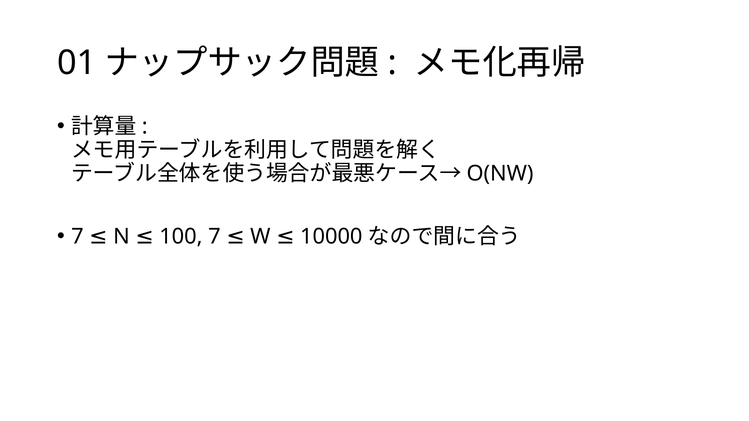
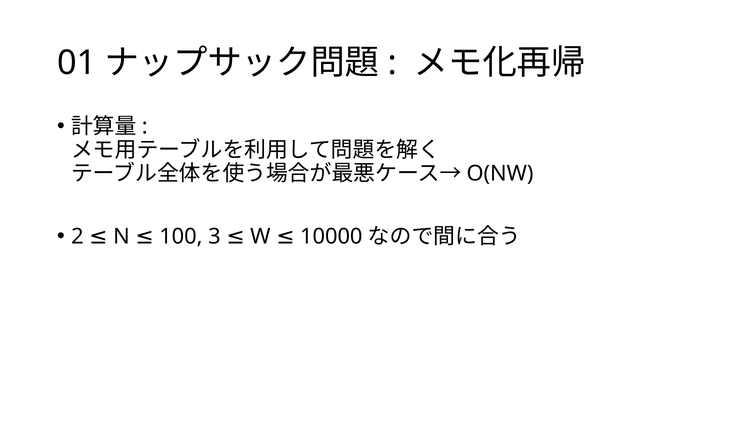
7 at (77, 237): 7 -> 2
100 7: 7 -> 3
